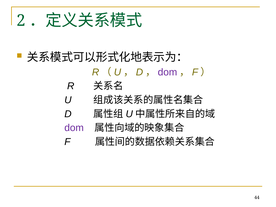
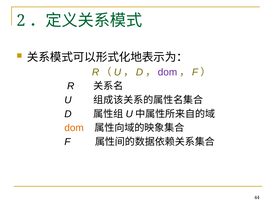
dom at (74, 128) colour: purple -> orange
